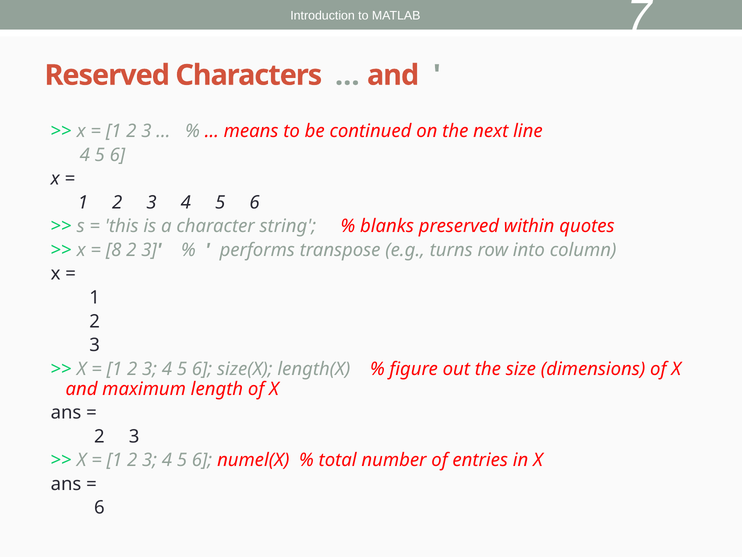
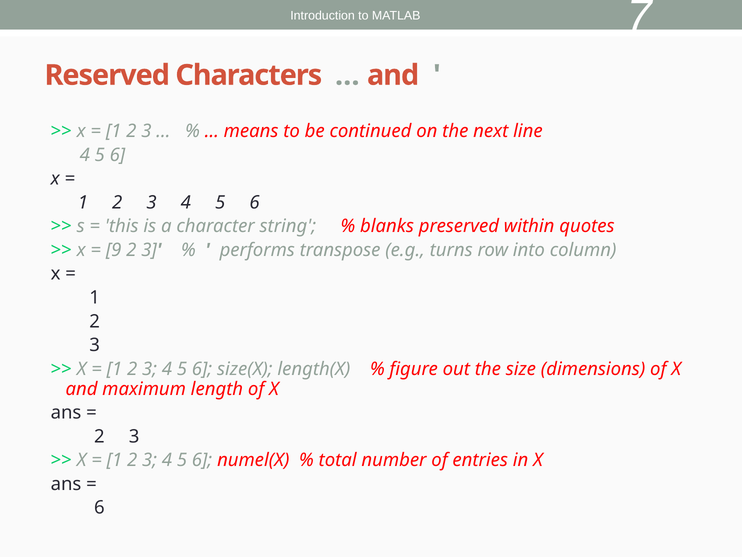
8: 8 -> 9
